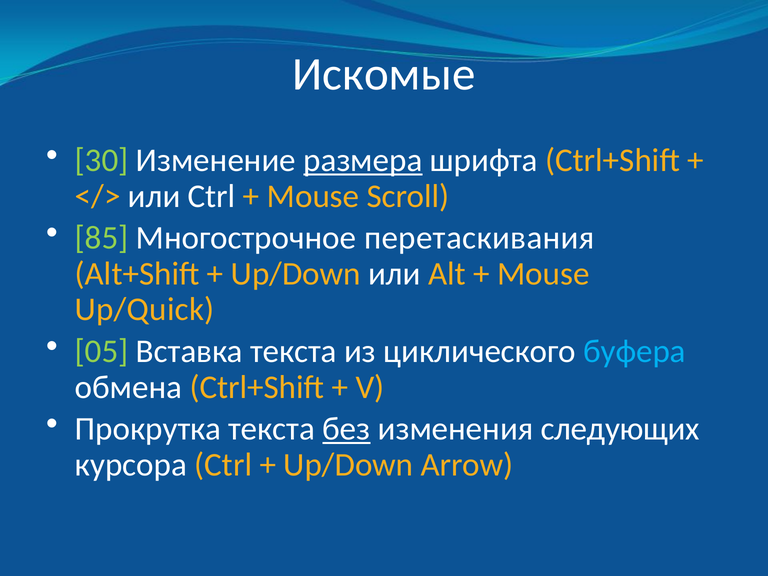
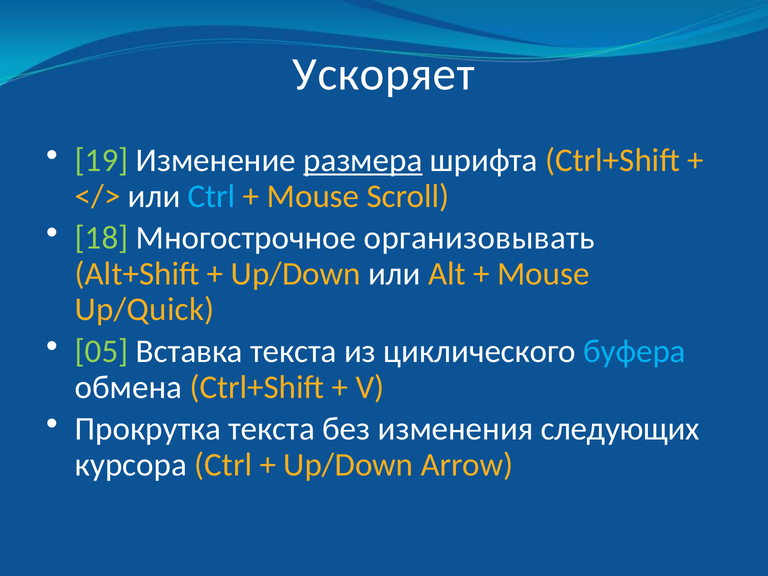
Искомые: Искомые -> Ускоряет
30: 30 -> 19
Ctrl at (212, 196) colour: white -> light blue
85: 85 -> 18
перетаскивания: перетаскивания -> организовывать
без underline: present -> none
